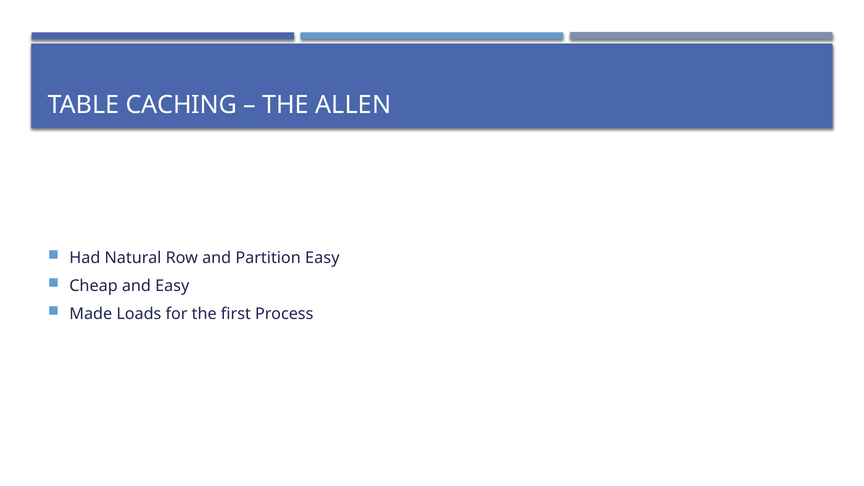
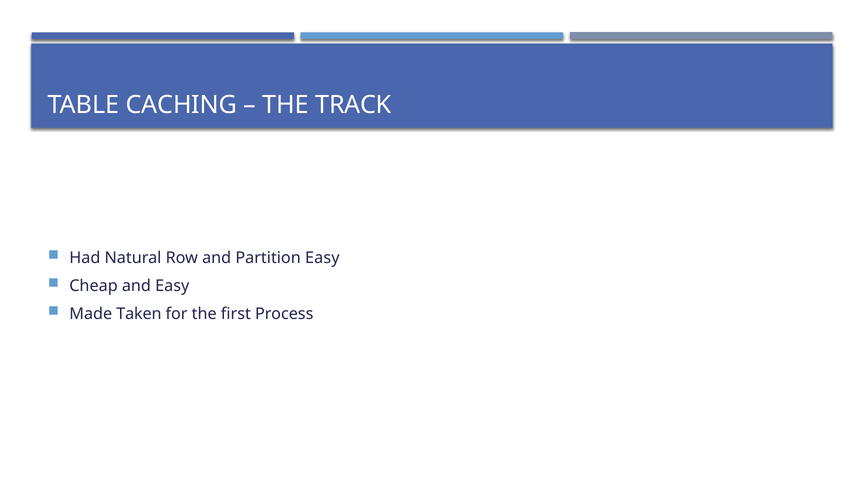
ALLEN: ALLEN -> TRACK
Loads: Loads -> Taken
